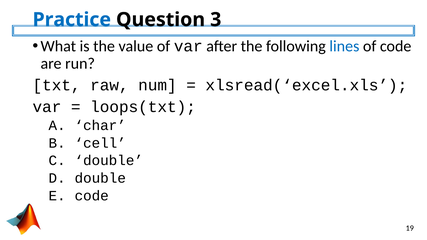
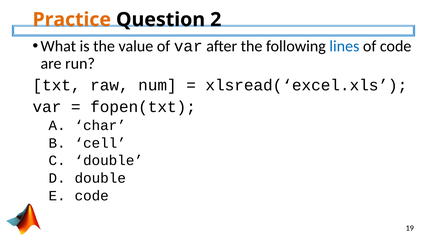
Practice colour: blue -> orange
3: 3 -> 2
loops(txt: loops(txt -> fopen(txt
